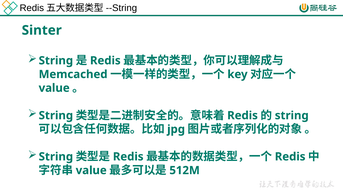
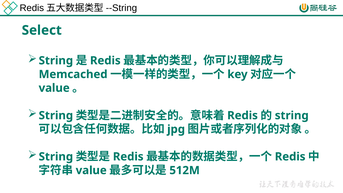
Sinter: Sinter -> Select
